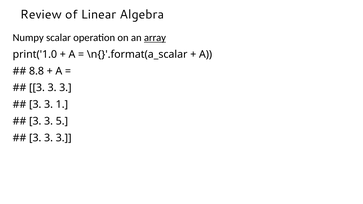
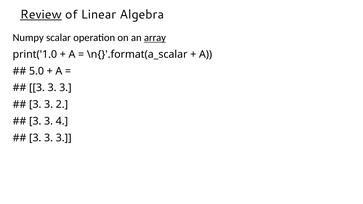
Review underline: none -> present
8.8: 8.8 -> 5.0
1: 1 -> 2
5: 5 -> 4
